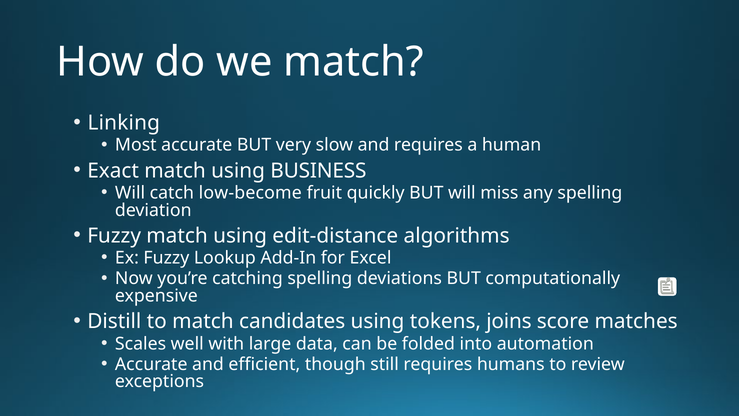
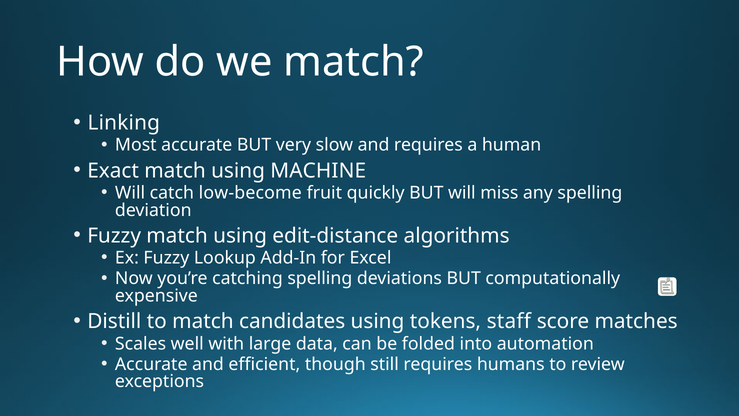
BUSINESS: BUSINESS -> MACHINE
joins: joins -> staff
